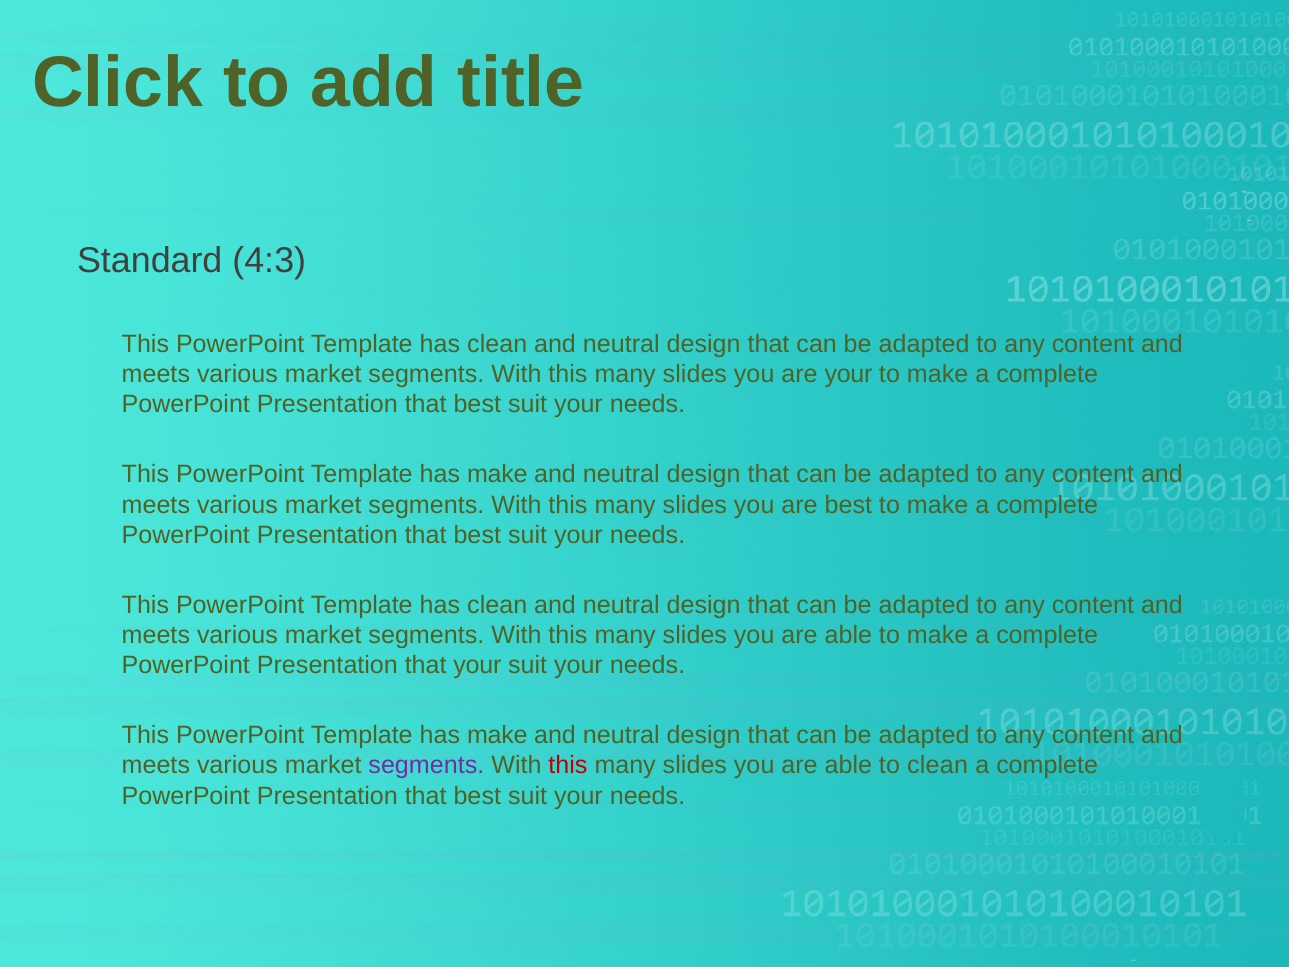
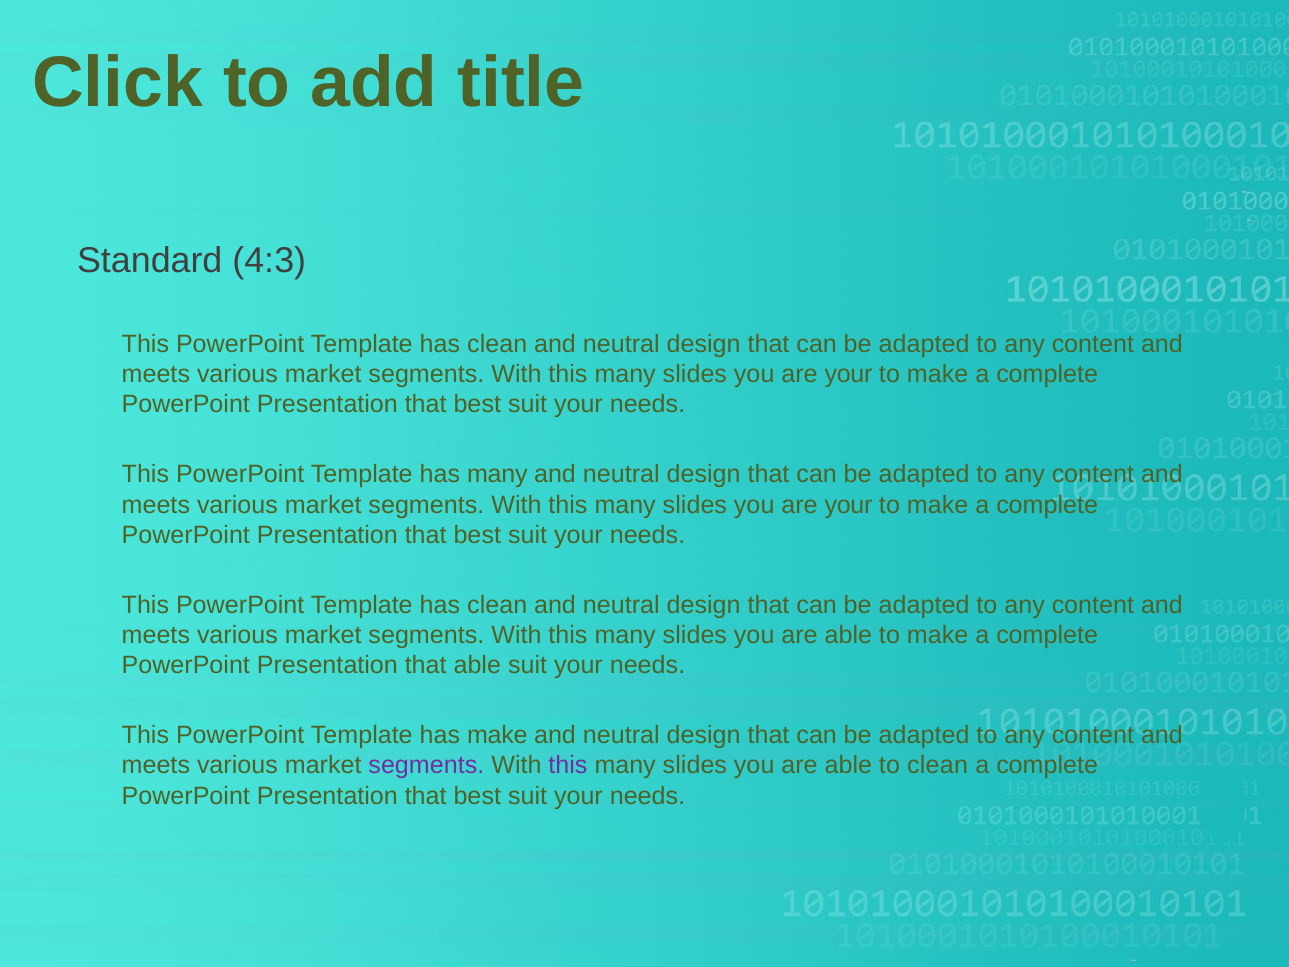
make at (497, 475): make -> many
best at (848, 505): best -> your
that your: your -> able
this at (568, 765) colour: red -> purple
